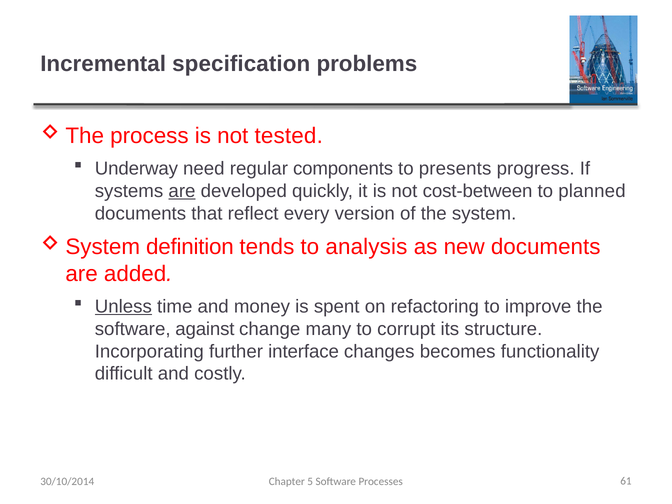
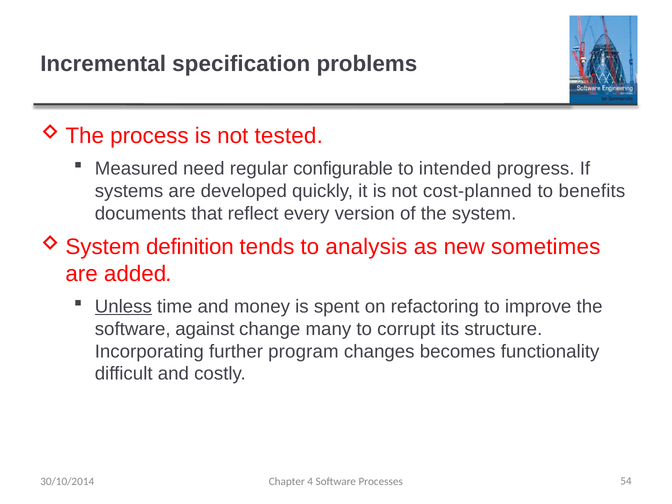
Underway: Underway -> Measured
components: components -> configurable
presents: presents -> intended
are at (182, 191) underline: present -> none
cost-between: cost-between -> cost-planned
planned: planned -> benefits
new documents: documents -> sometimes
interface: interface -> program
5: 5 -> 4
61: 61 -> 54
